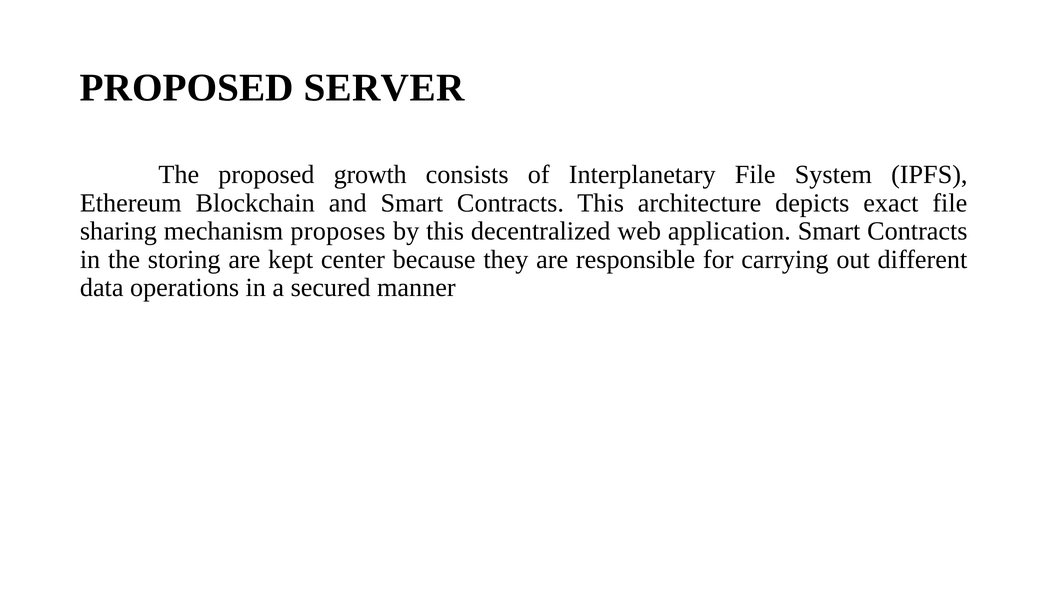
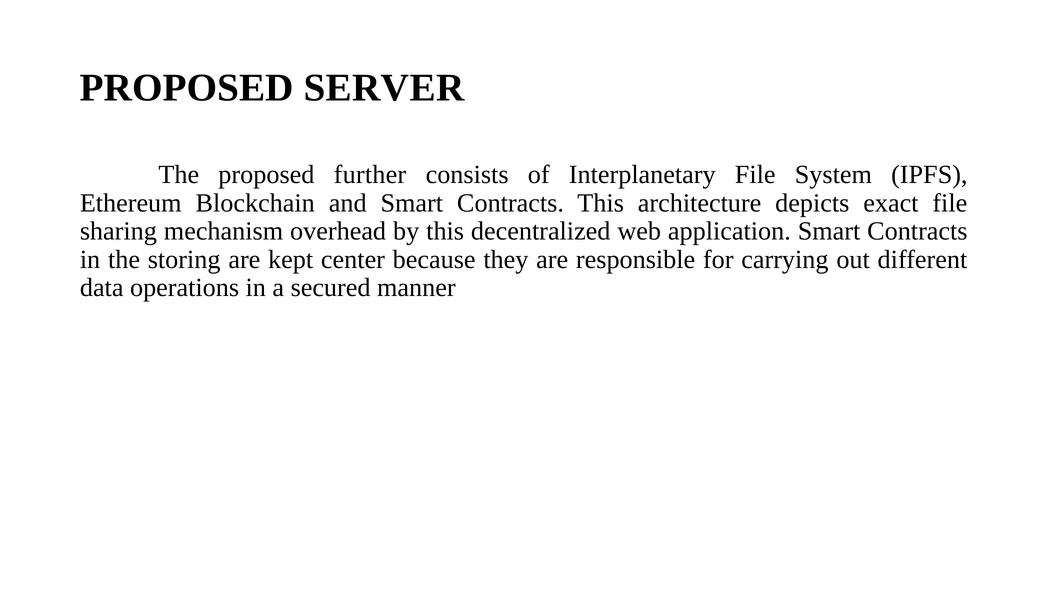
growth: growth -> further
proposes: proposes -> overhead
